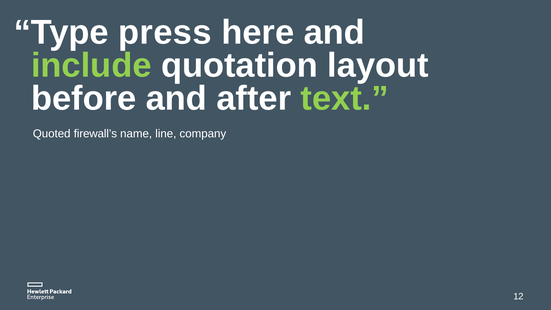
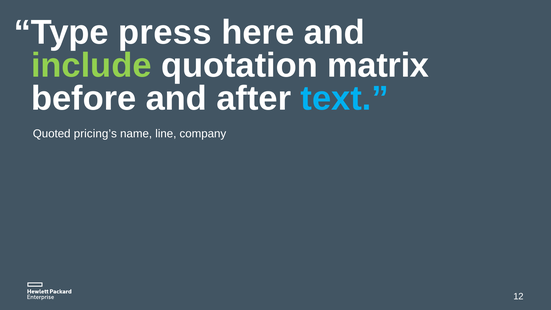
layout: layout -> matrix
text colour: light green -> light blue
firewall’s: firewall’s -> pricing’s
